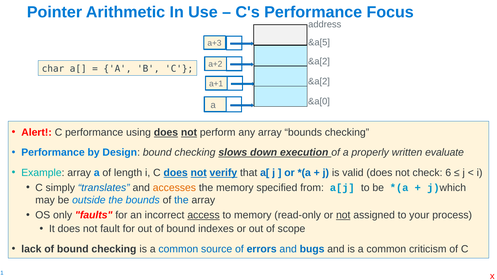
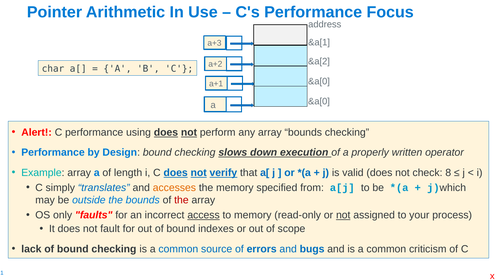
&a[5: &a[5 -> &a[1
&a[2 at (319, 81): &a[2 -> &a[0
evaluate: evaluate -> operator
6: 6 -> 8
the at (181, 200) colour: blue -> red
